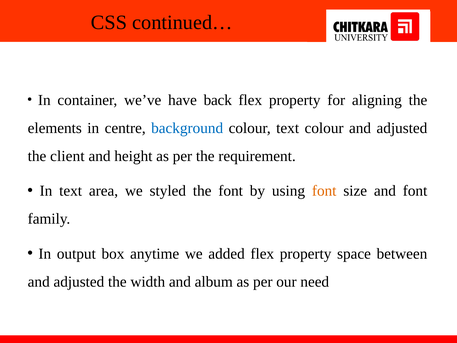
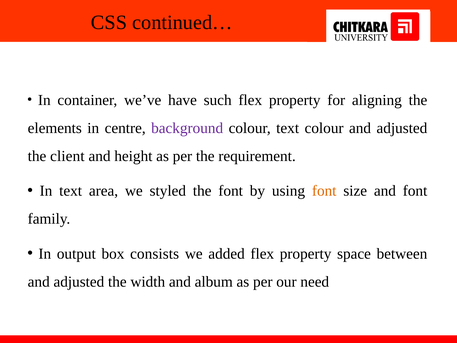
back: back -> such
background colour: blue -> purple
anytime: anytime -> consists
